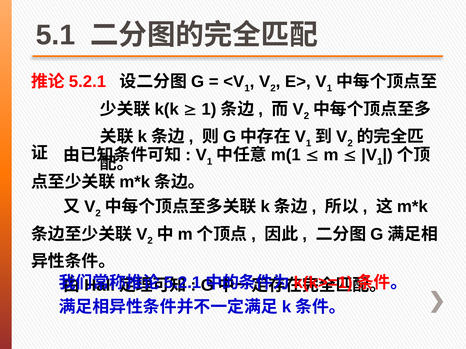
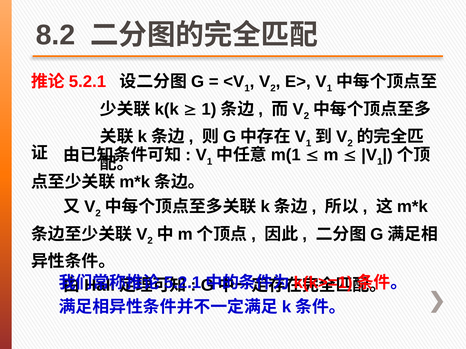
5.1: 5.1 -> 8.2
